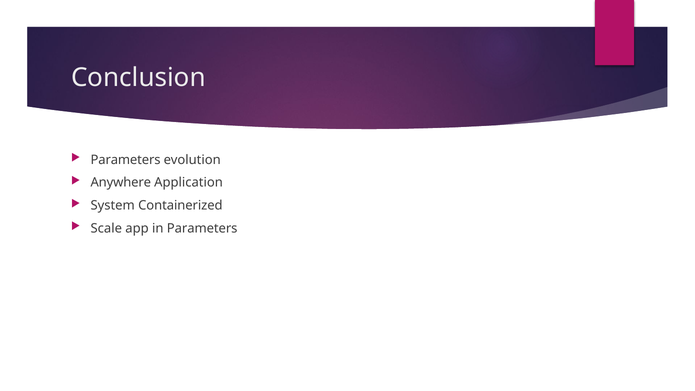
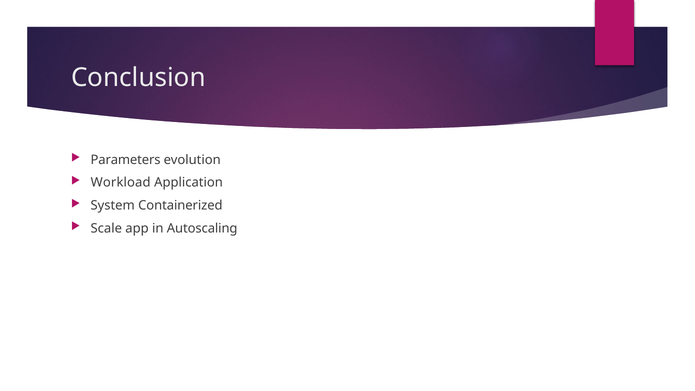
Anywhere: Anywhere -> Workload
in Parameters: Parameters -> Autoscaling
